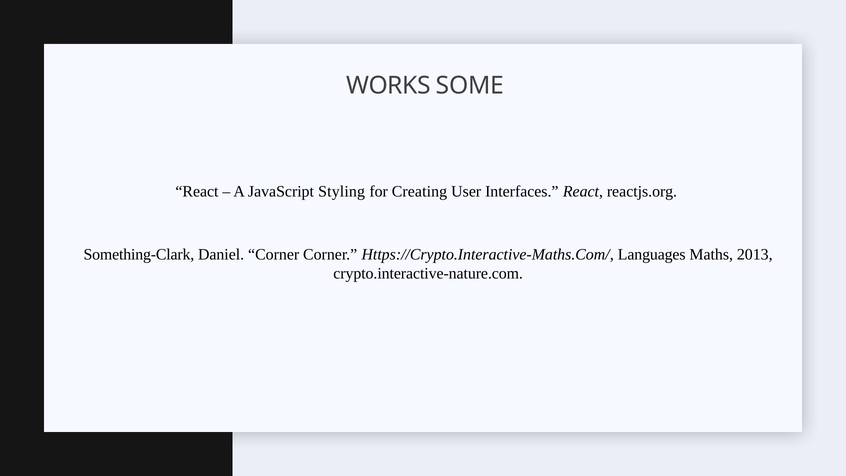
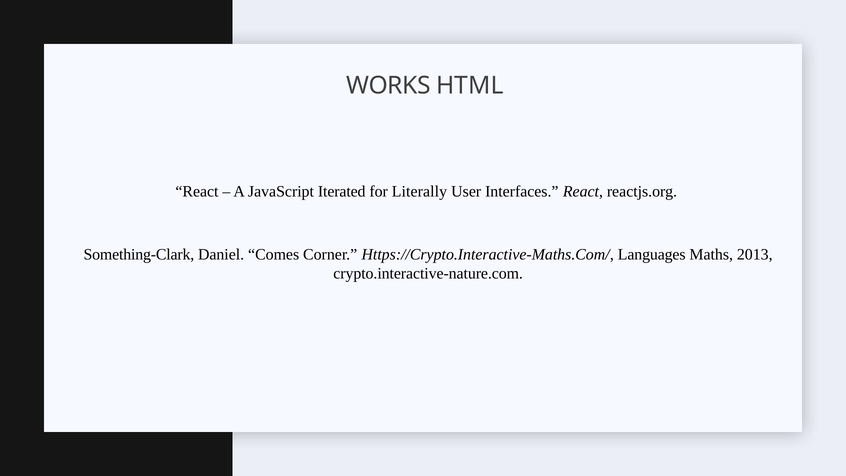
SOME: SOME -> HTML
Styling: Styling -> Iterated
Creating: Creating -> Literally
Daniel Corner: Corner -> Comes
